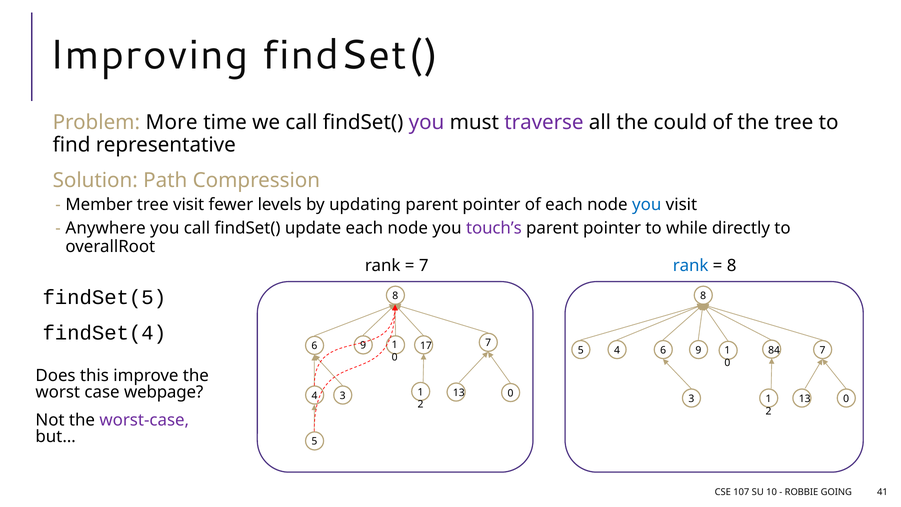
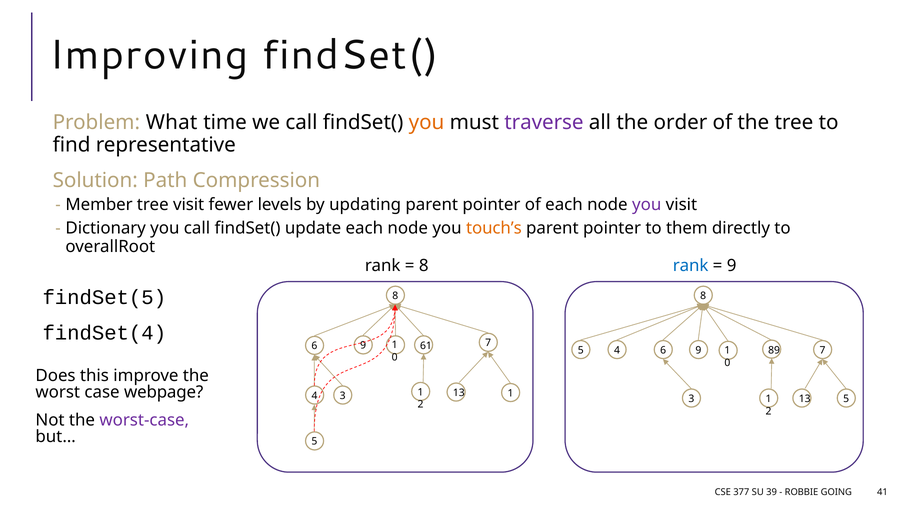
More: More -> What
you at (427, 123) colour: purple -> orange
could: could -> order
you at (647, 204) colour: blue -> purple
Anywhere: Anywhere -> Dictionary
touch’s colour: purple -> orange
while: while -> them
7 at (424, 266): 7 -> 8
8 at (732, 266): 8 -> 9
17: 17 -> 61
84: 84 -> 89
0 at (511, 393): 0 -> 1
0 at (846, 399): 0 -> 5
107: 107 -> 377
10: 10 -> 39
